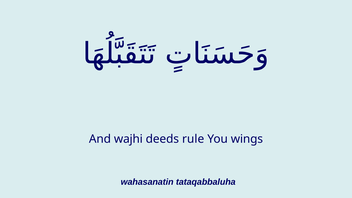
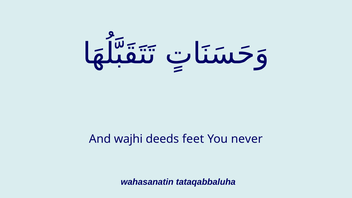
rule: rule -> feet
wings: wings -> never
